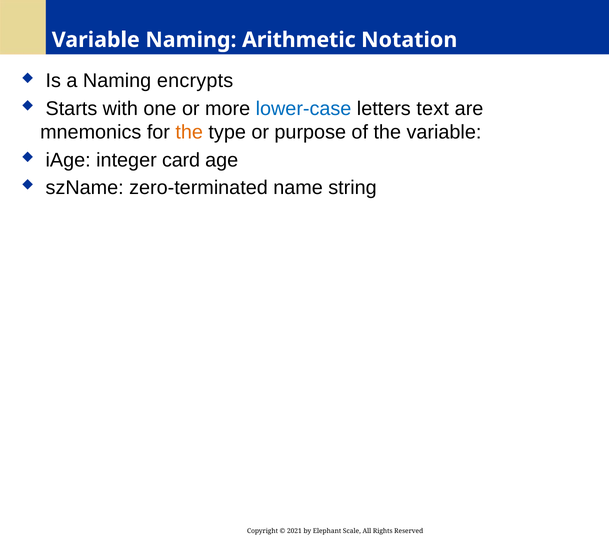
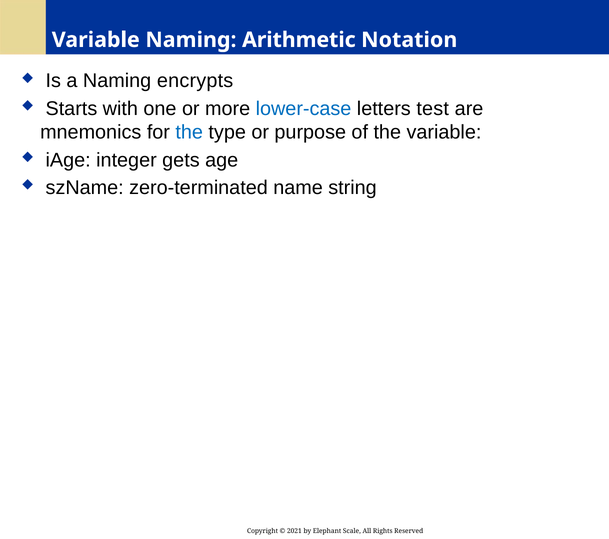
text: text -> test
the at (189, 132) colour: orange -> blue
card: card -> gets
